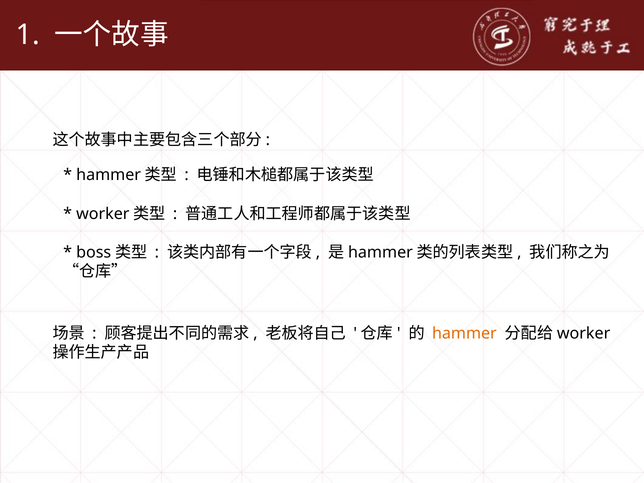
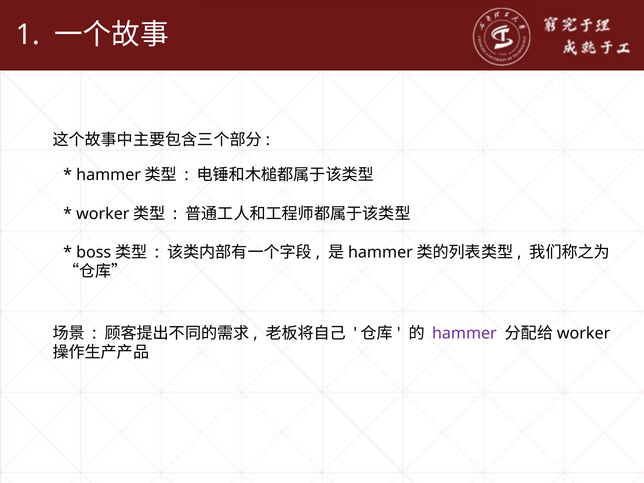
hammer colour: orange -> purple
